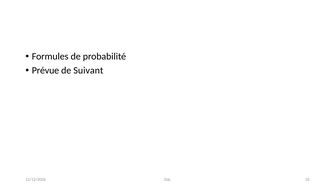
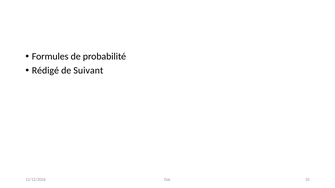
Prévue: Prévue -> Rédigé
